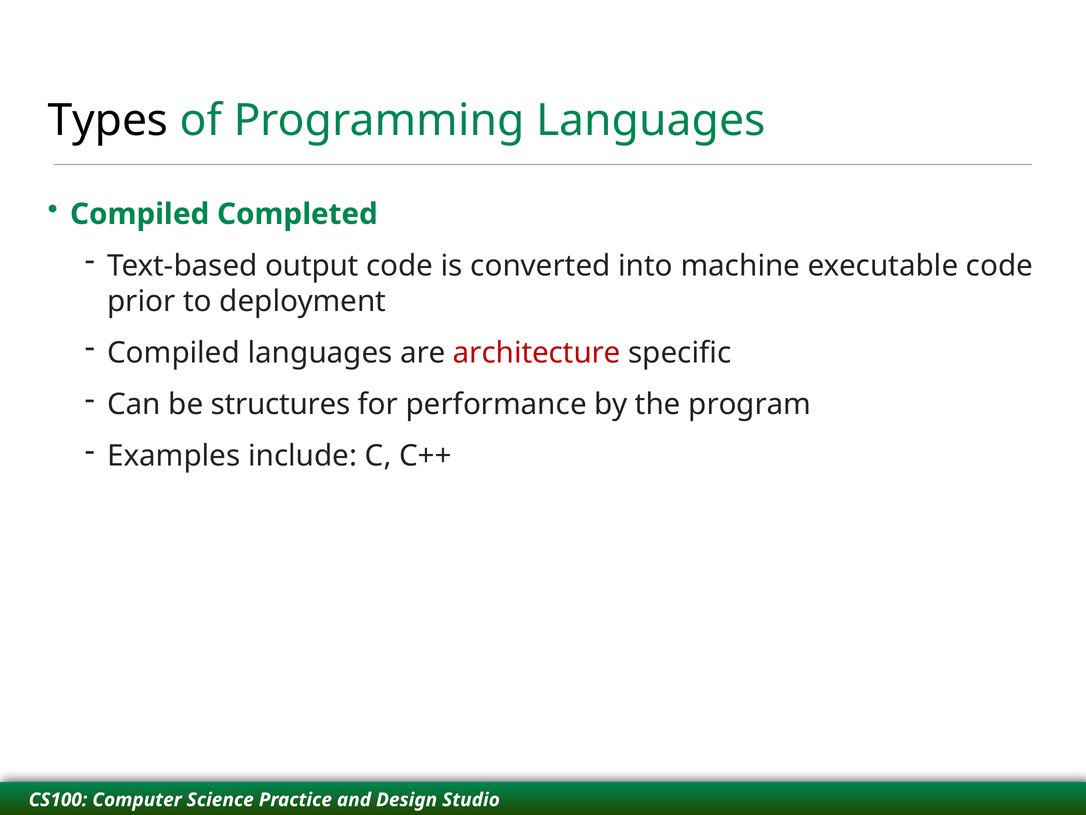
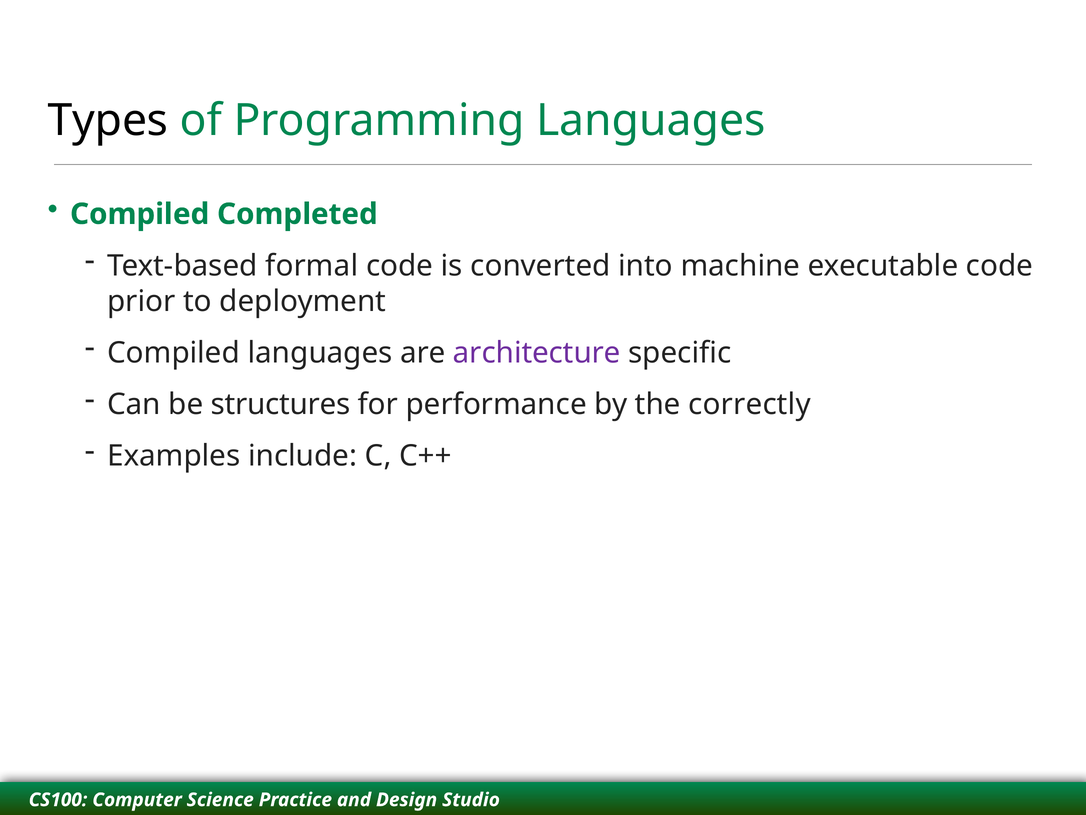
output: output -> formal
architecture colour: red -> purple
program: program -> correctly
